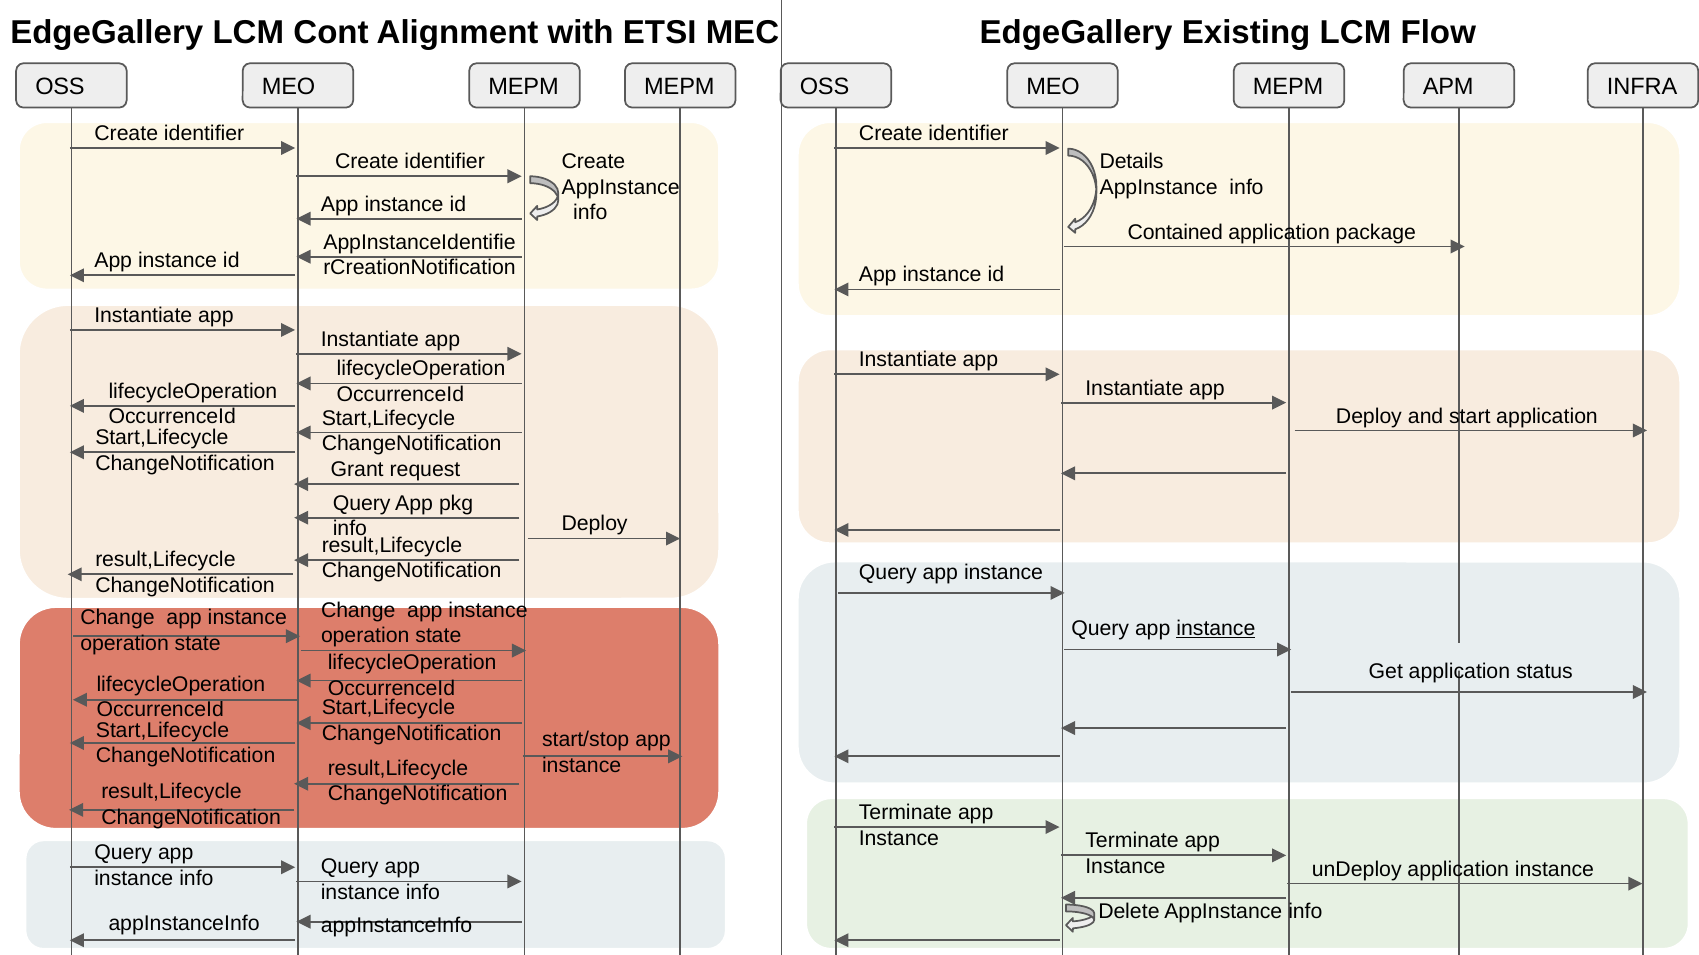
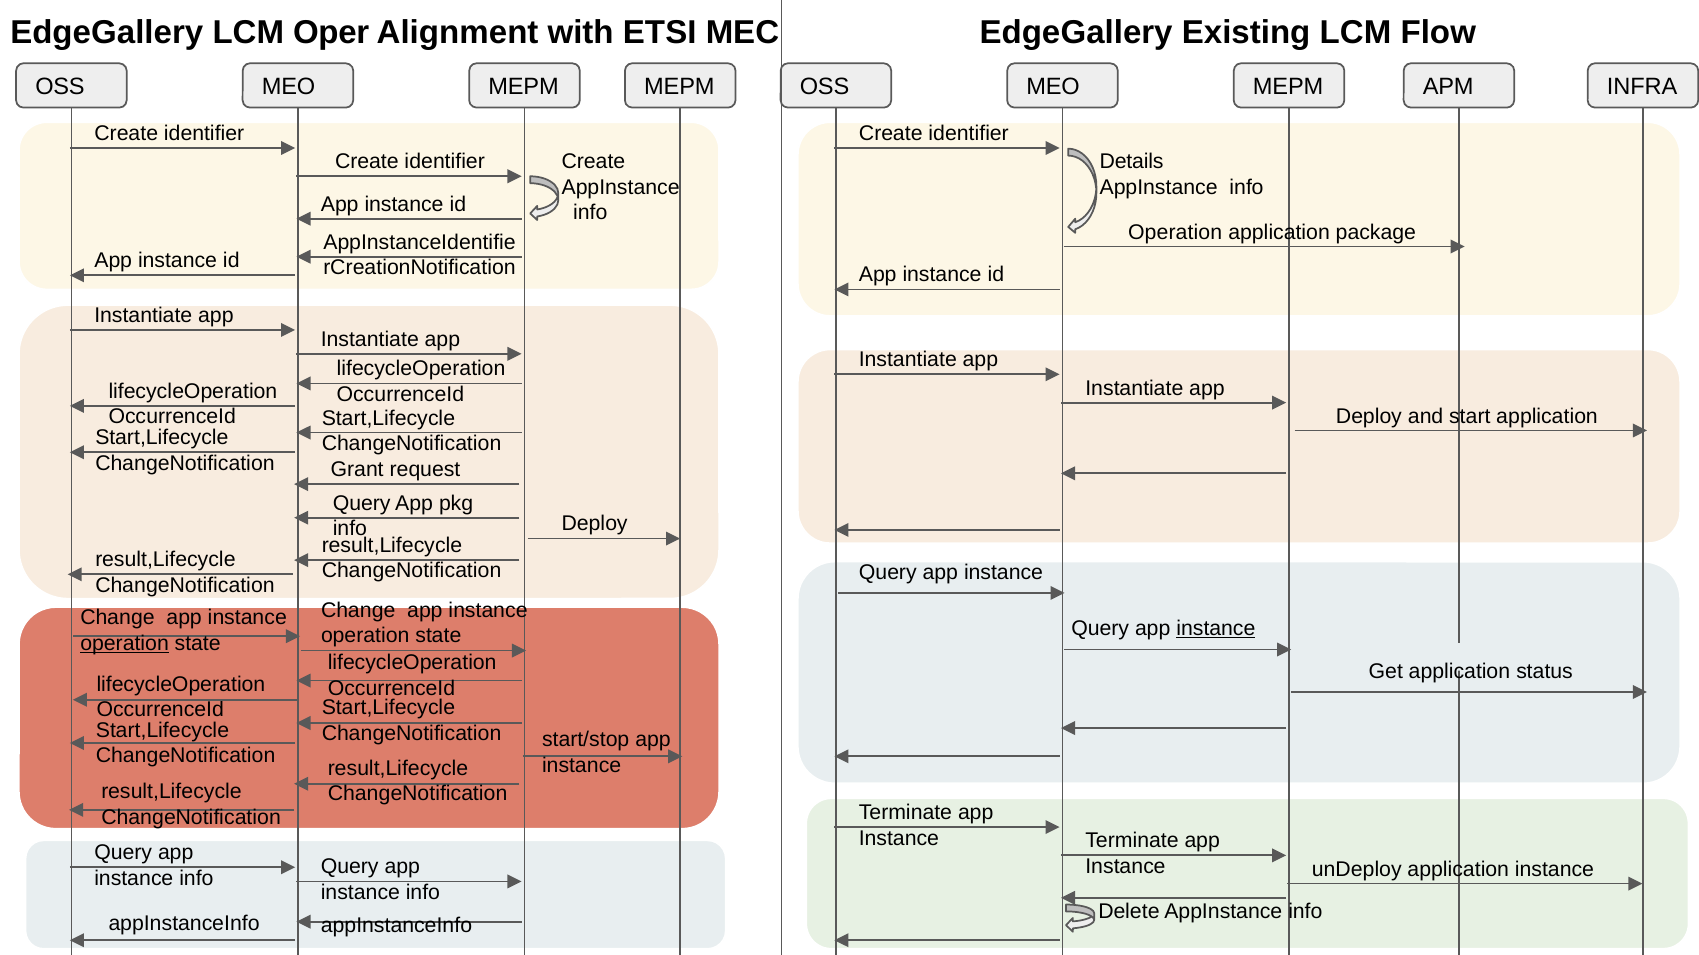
Cont: Cont -> Oper
Contained at (1175, 233): Contained -> Operation
operation at (125, 644) underline: none -> present
